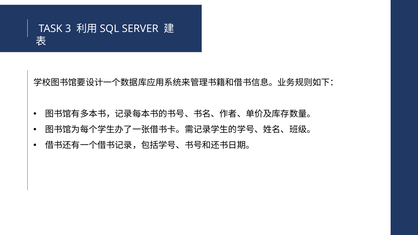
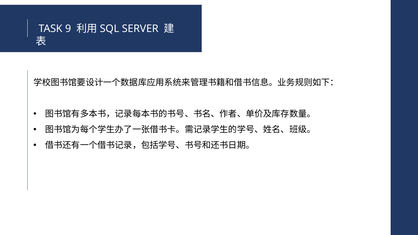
3: 3 -> 9
